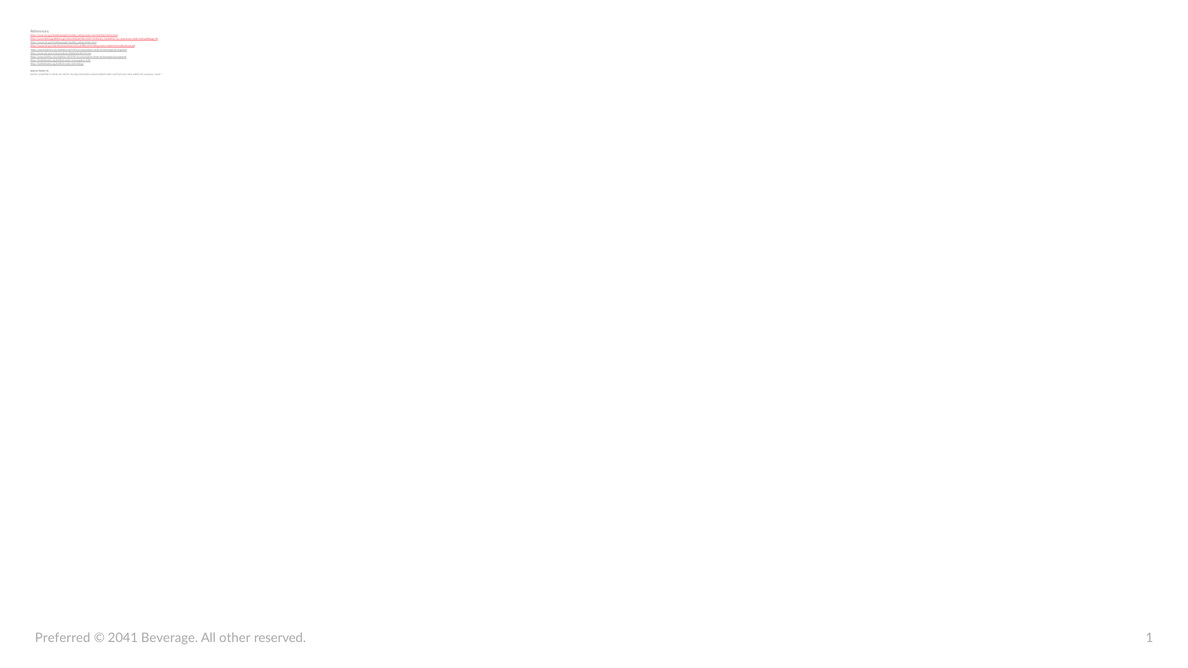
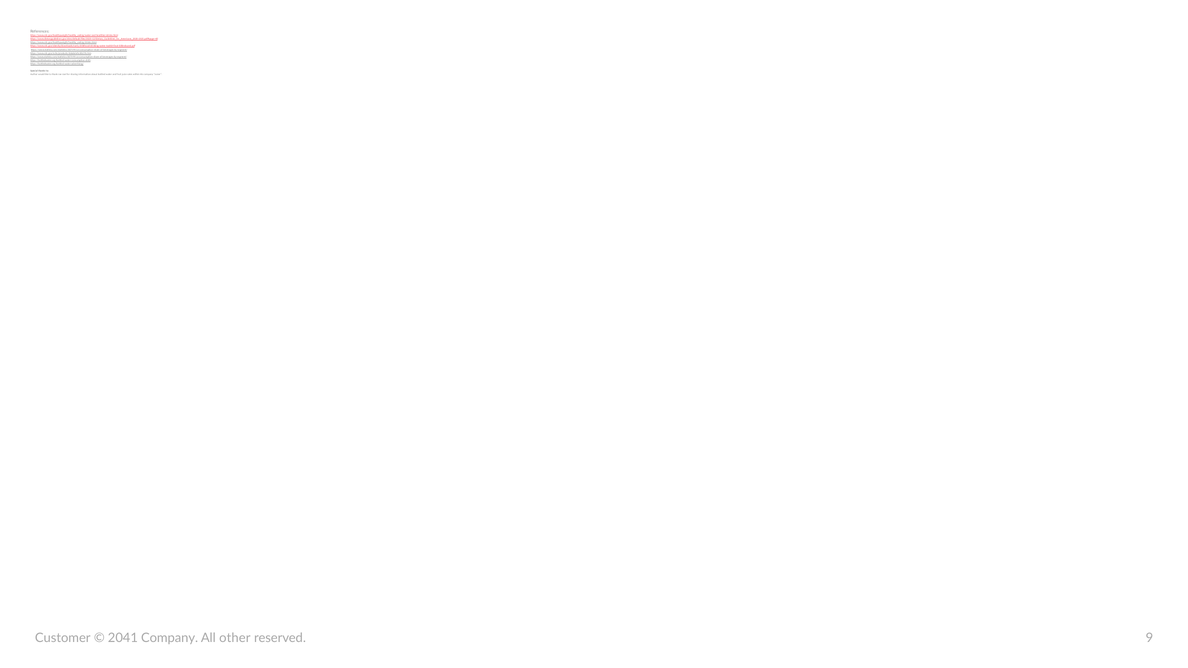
Preferred: Preferred -> Customer
2041 Beverage: Beverage -> Company
1: 1 -> 9
